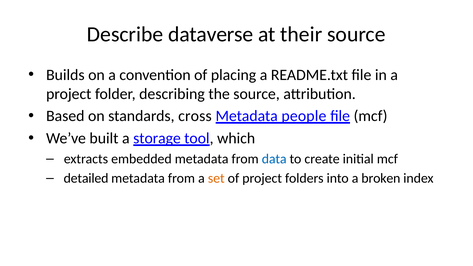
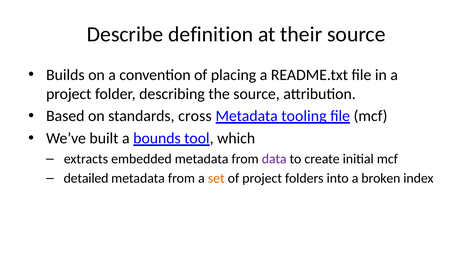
dataverse: dataverse -> definition
people: people -> tooling
storage: storage -> bounds
data colour: blue -> purple
